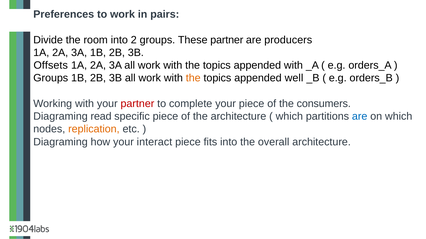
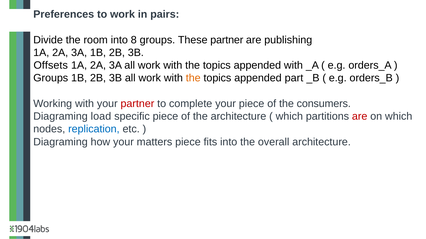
2: 2 -> 8
producers: producers -> publishing
well: well -> part
read: read -> load
are at (360, 117) colour: blue -> red
replication colour: orange -> blue
interact: interact -> matters
